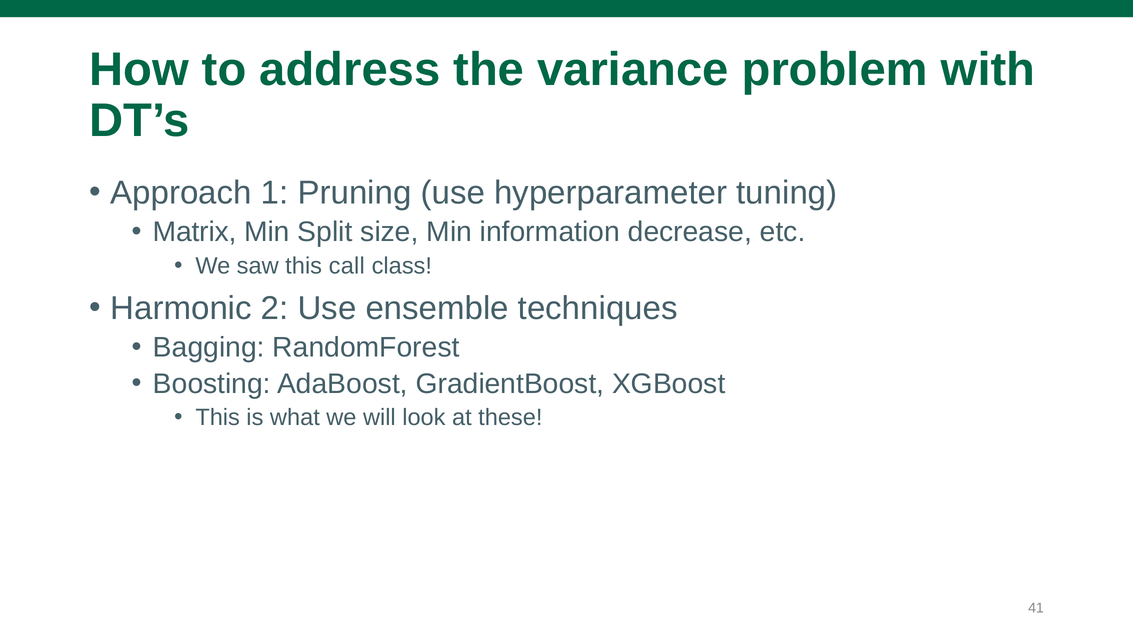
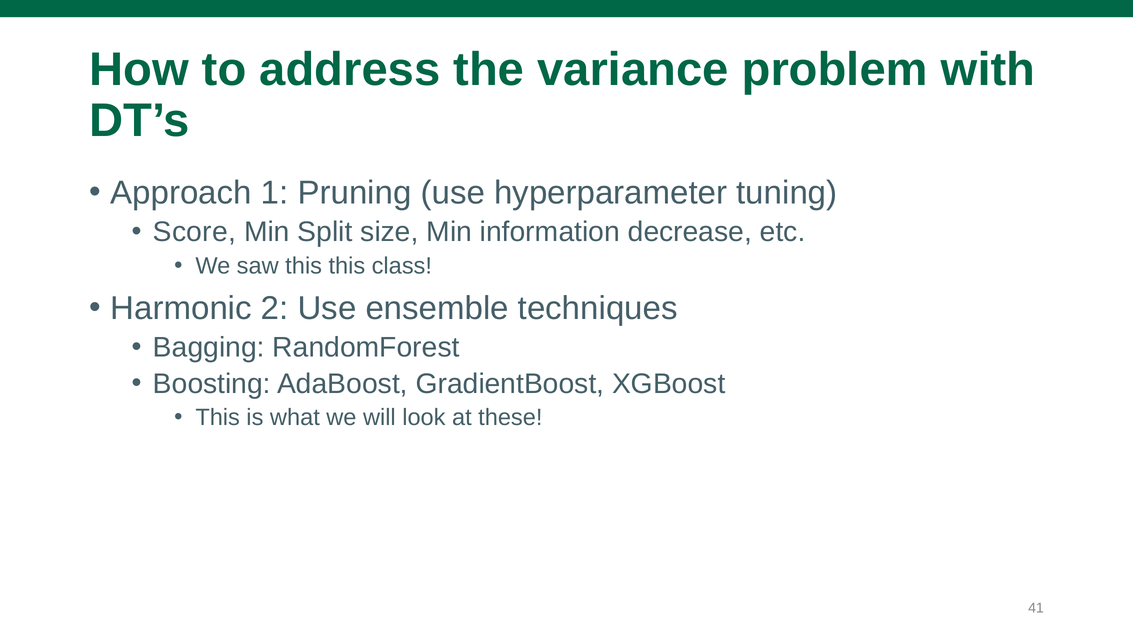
Matrix: Matrix -> Score
this call: call -> this
